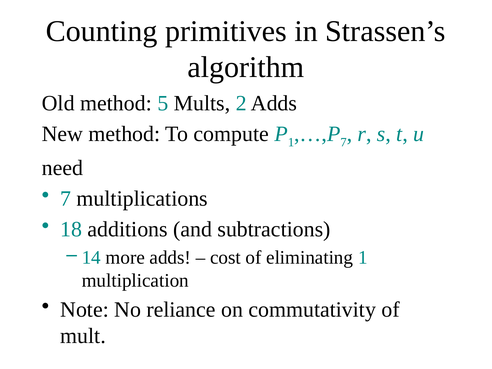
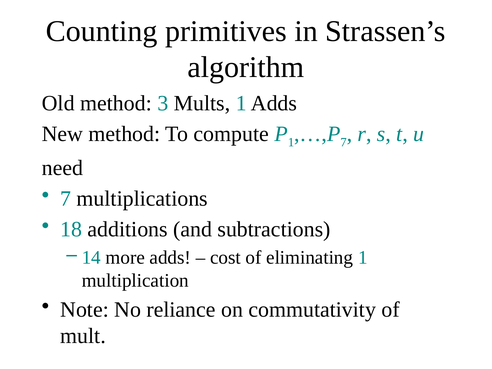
5: 5 -> 3
Mults 2: 2 -> 1
